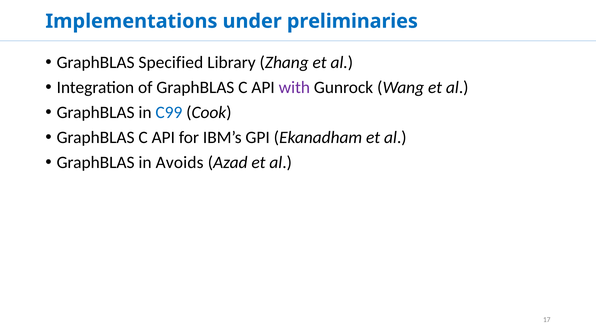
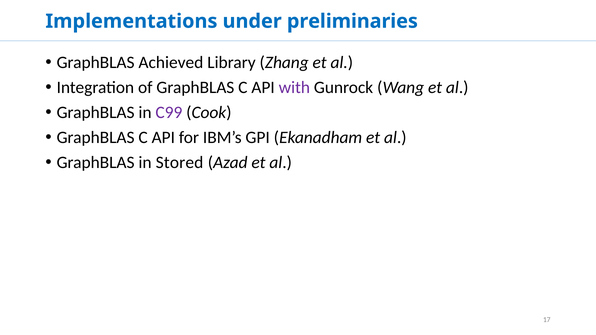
Specified: Specified -> Achieved
C99 colour: blue -> purple
Avoids: Avoids -> Stored
